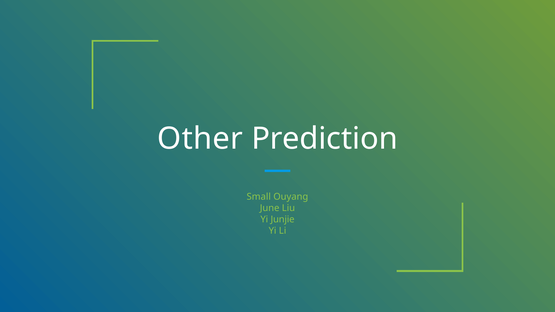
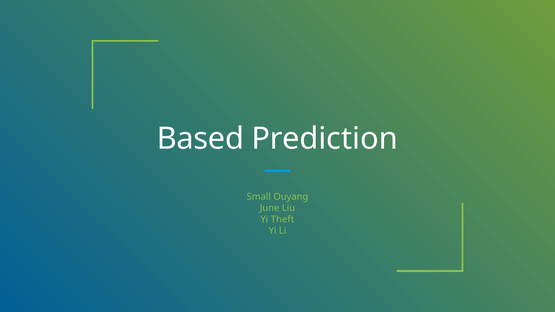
Other: Other -> Based
Junjie: Junjie -> Theft
